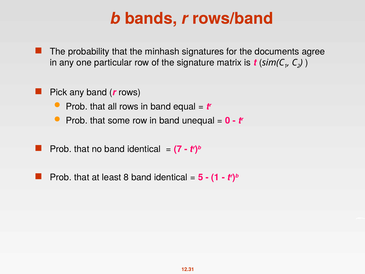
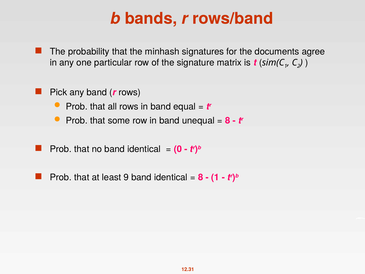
0 at (228, 121): 0 -> 8
7: 7 -> 0
8: 8 -> 9
5 at (201, 177): 5 -> 8
